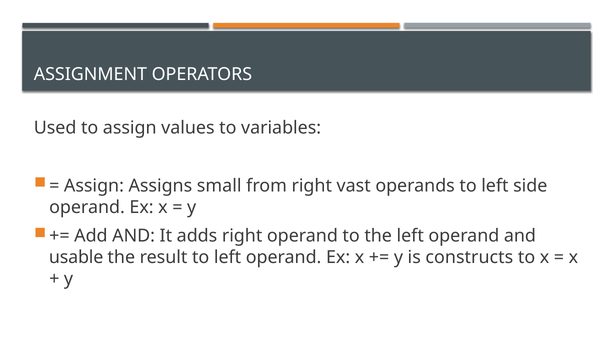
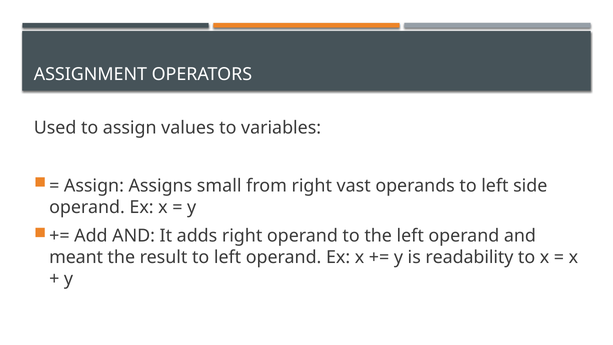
usable: usable -> meant
constructs: constructs -> readability
